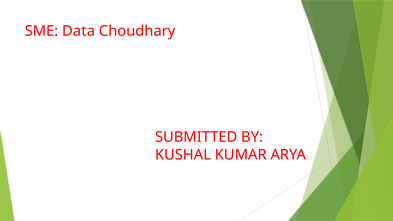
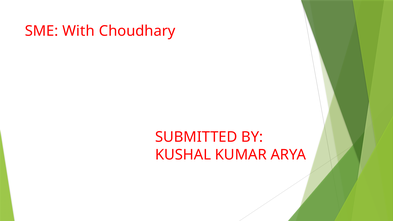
Data: Data -> With
